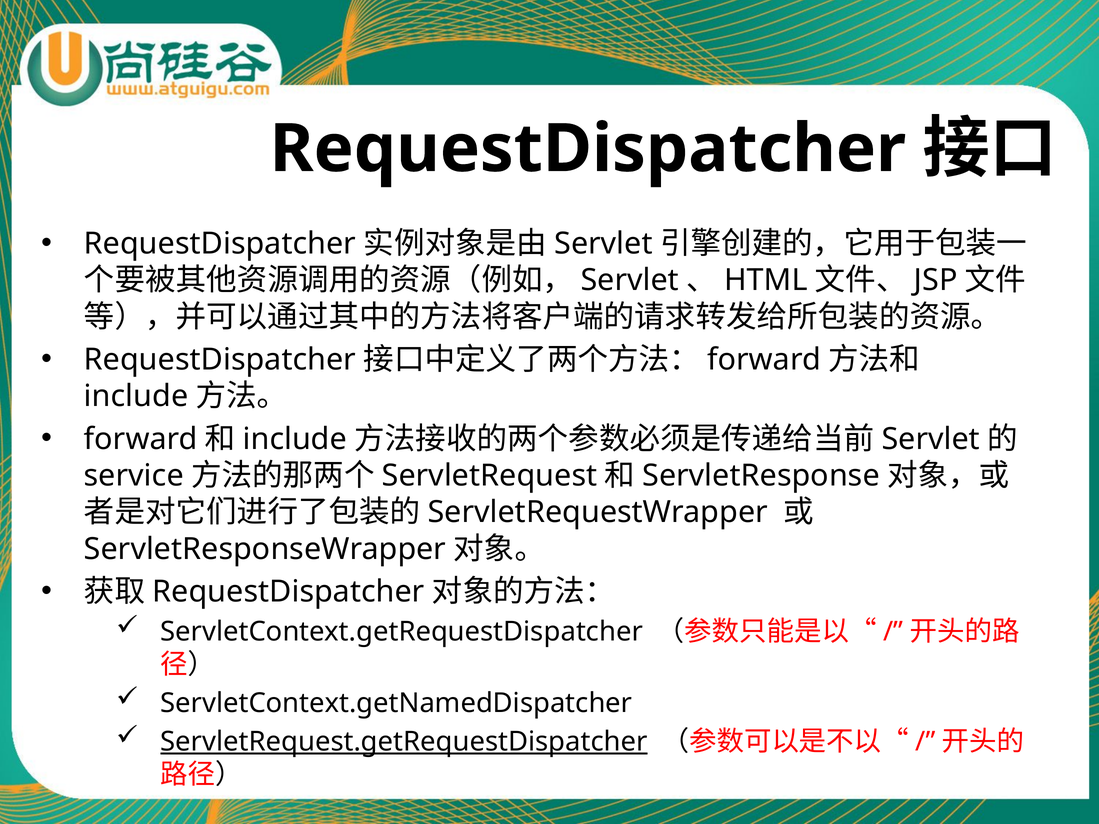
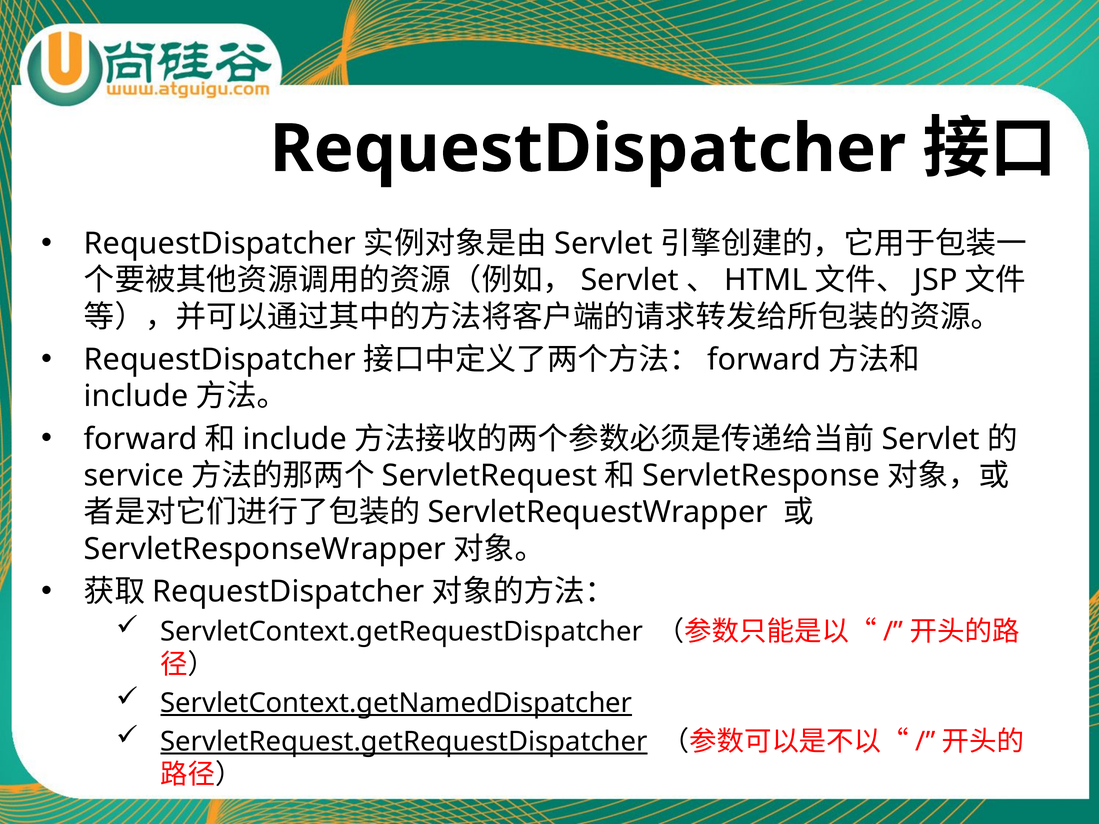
ServletContext.getNamedDispatcher underline: none -> present
